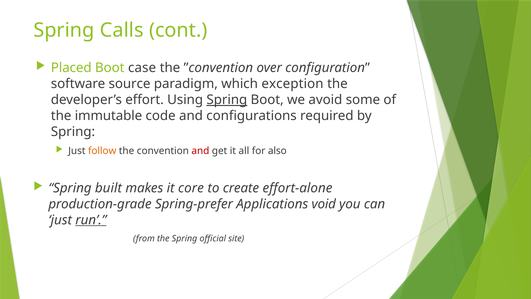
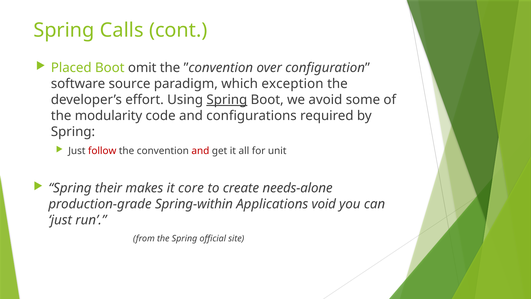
case: case -> omit
immutable: immutable -> modularity
follow colour: orange -> red
also: also -> unit
built: built -> their
effort-alone: effort-alone -> needs-alone
Spring-prefer: Spring-prefer -> Spring-within
run underline: present -> none
